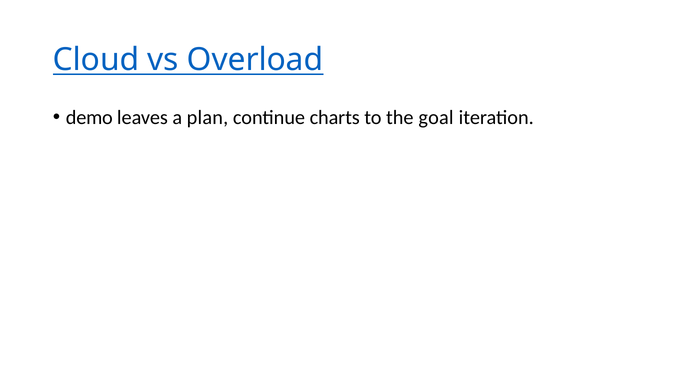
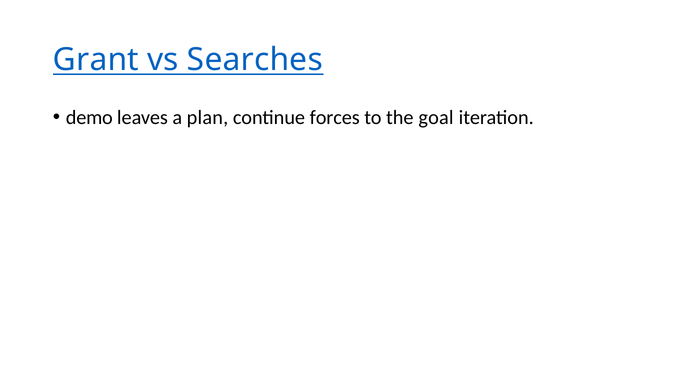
Cloud: Cloud -> Grant
Overload: Overload -> Searches
charts: charts -> forces
